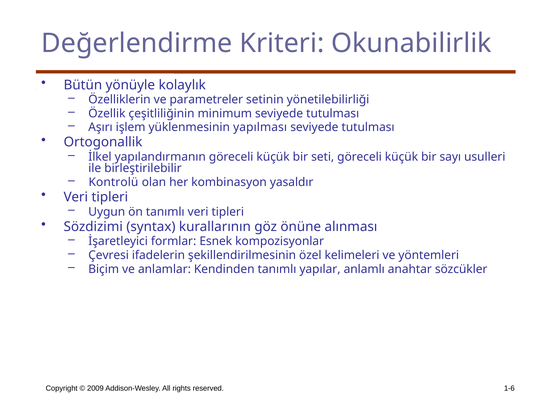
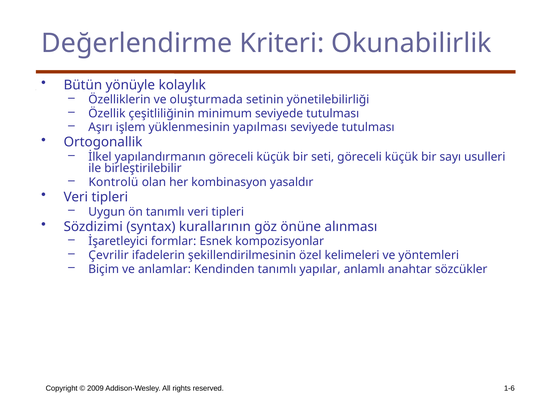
parametreler: parametreler -> oluşturmada
Çevresi: Çevresi -> Çevrilir
